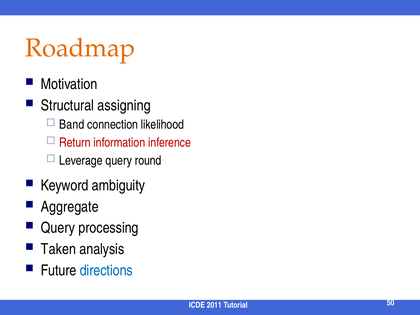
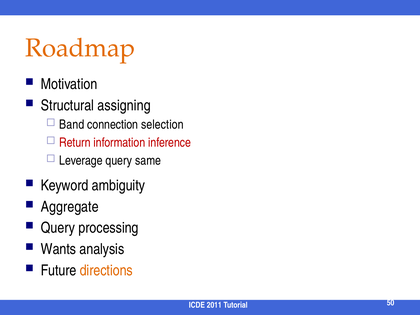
likelihood: likelihood -> selection
round: round -> same
Taken: Taken -> Wants
directions colour: blue -> orange
